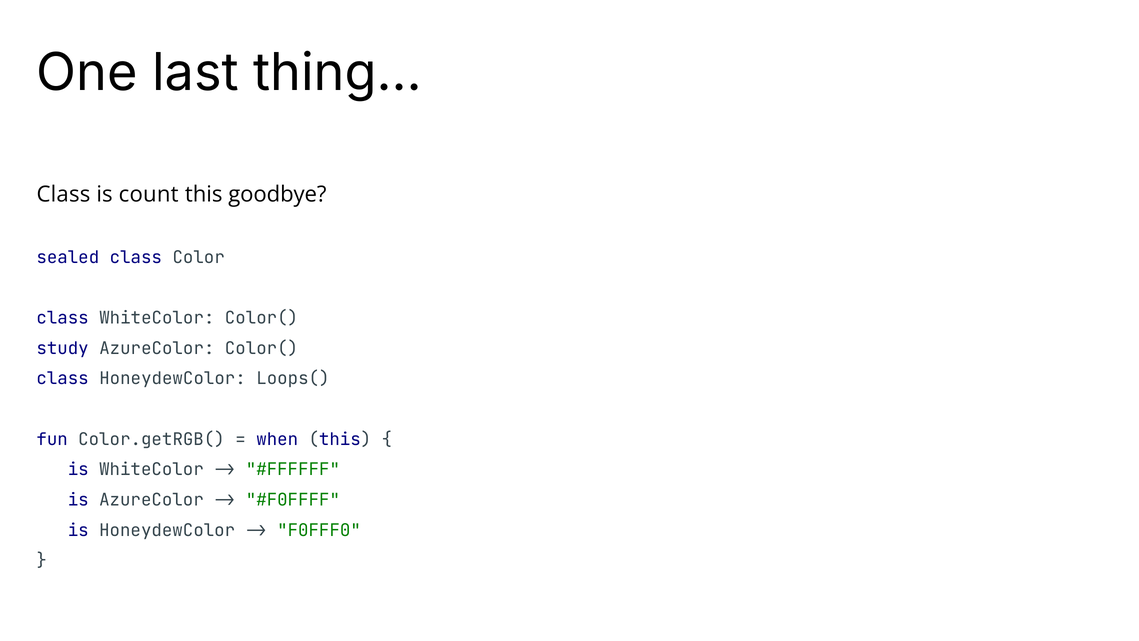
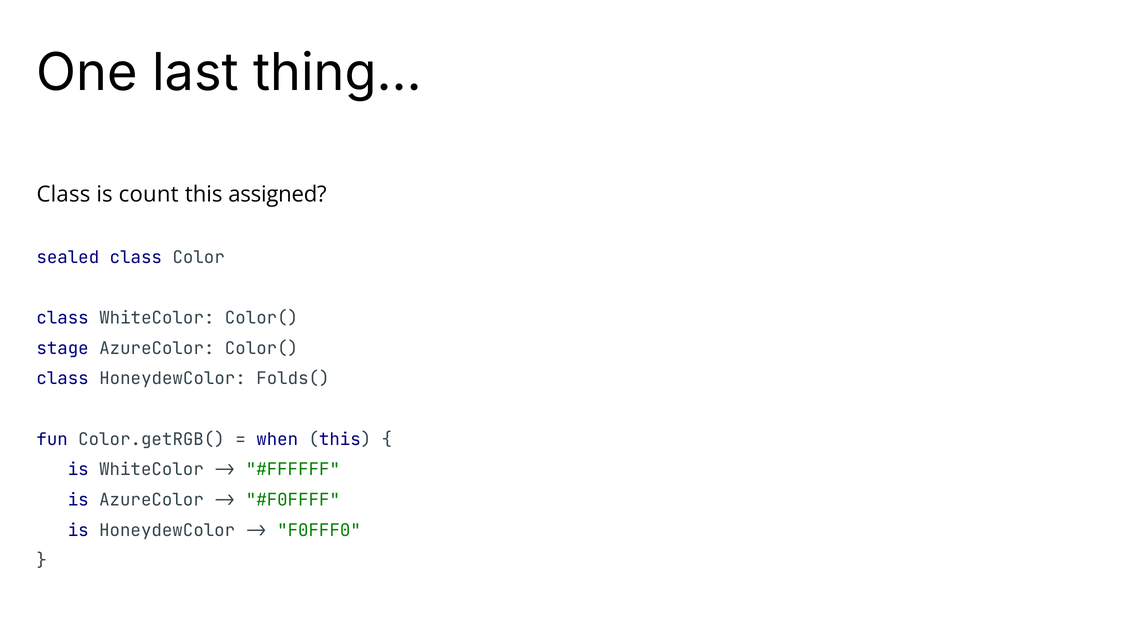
goodbye: goodbye -> assigned
study: study -> stage
Loops(: Loops( -> Folds(
